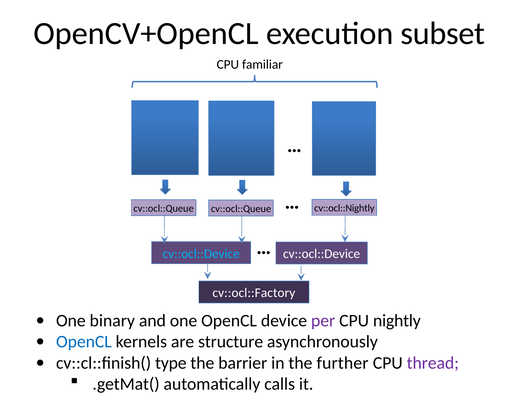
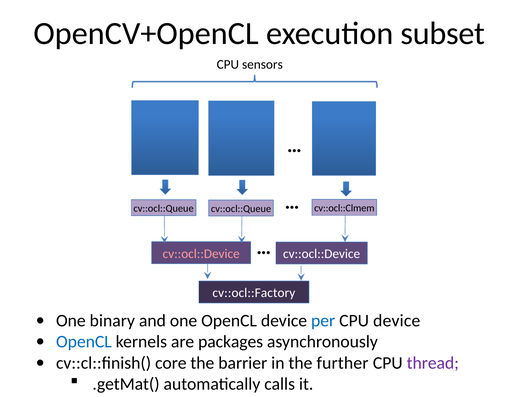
familiar: familiar -> sensors
cv::ocl::Nightly: cv::ocl::Nightly -> cv::ocl::Clmem
cv::ocl::Device at (201, 253) colour: light blue -> pink
per colour: purple -> blue
CPU nightly: nightly -> device
structure: structure -> packages
type: type -> core
